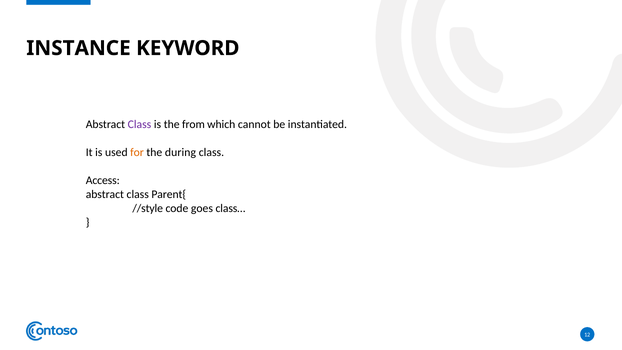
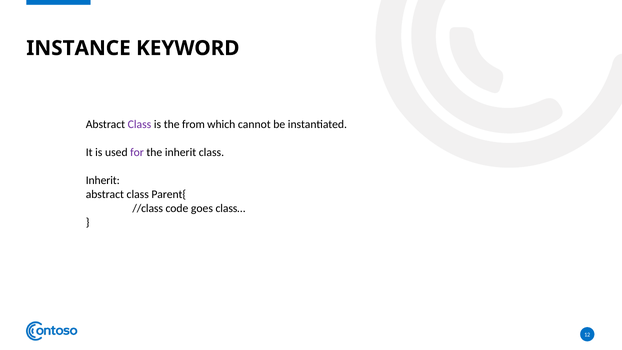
for colour: orange -> purple
the during: during -> inherit
Access at (103, 180): Access -> Inherit
//style: //style -> //class
